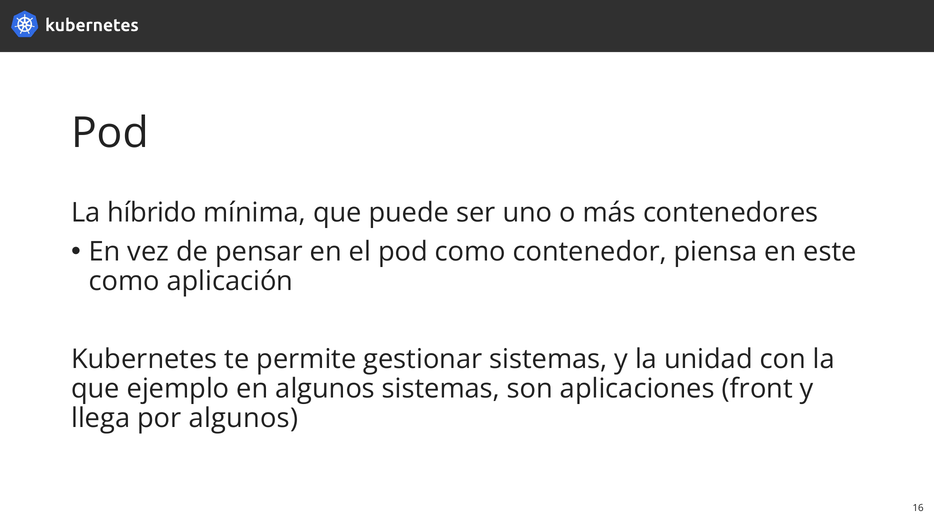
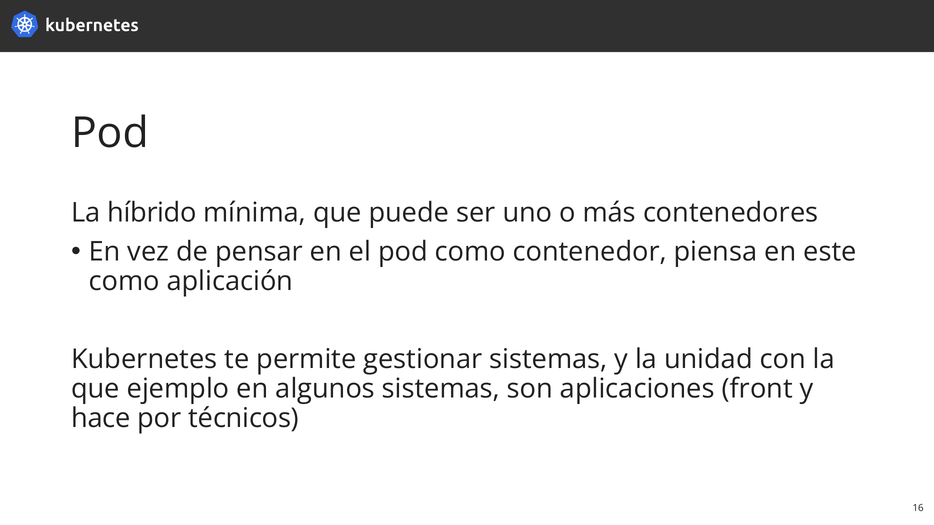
llega: llega -> hace
por algunos: algunos -> técnicos
